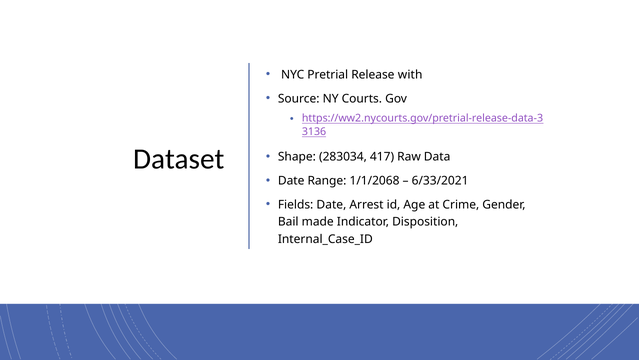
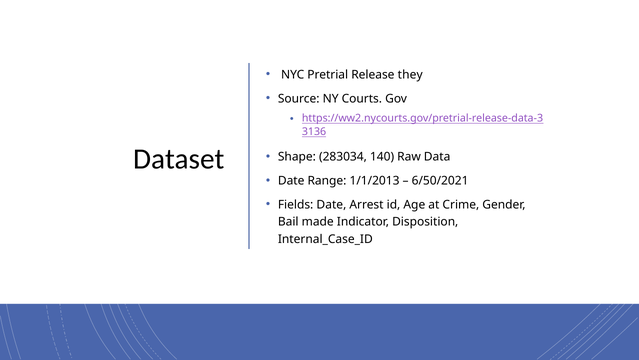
with: with -> they
417: 417 -> 140
1/1/2068: 1/1/2068 -> 1/1/2013
6/33/2021: 6/33/2021 -> 6/50/2021
